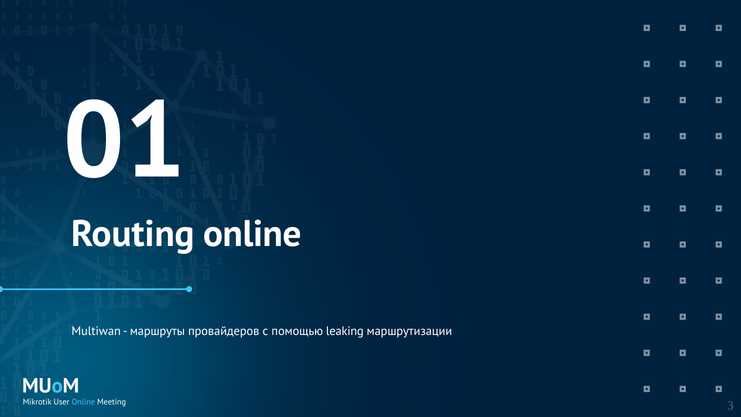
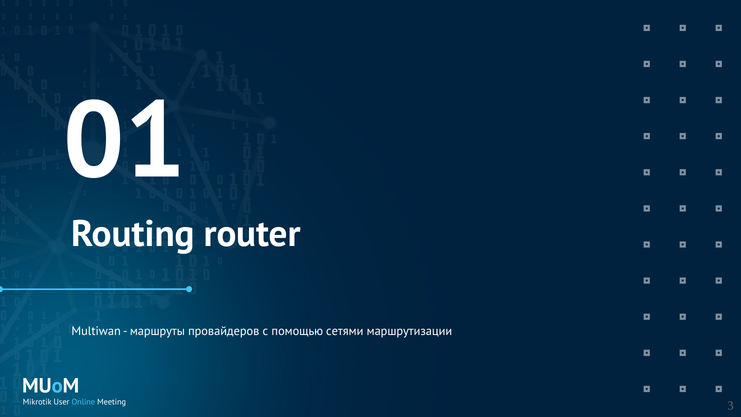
Routing online: online -> router
leaking: leaking -> сетями
